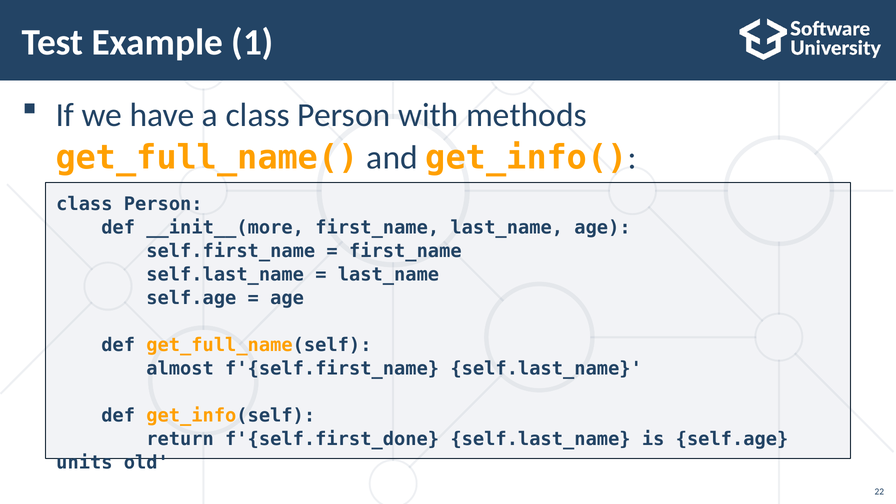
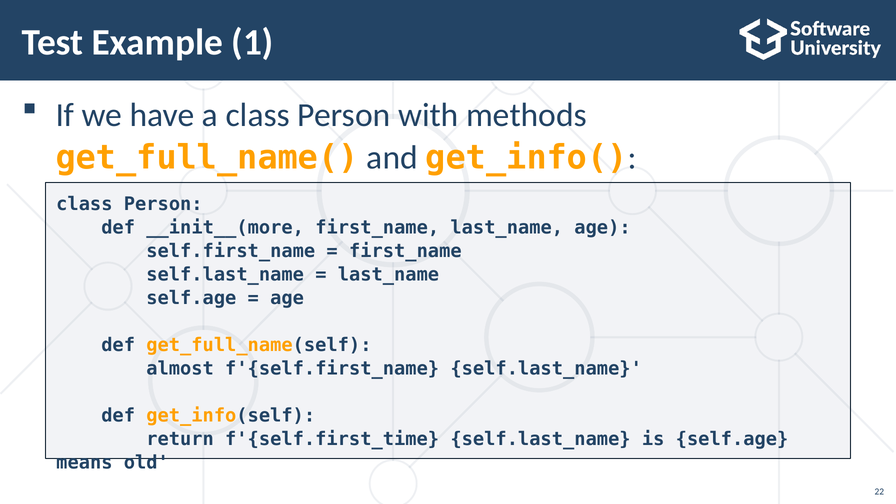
f'{self.first_done: f'{self.first_done -> f'{self.first_time
units: units -> means
